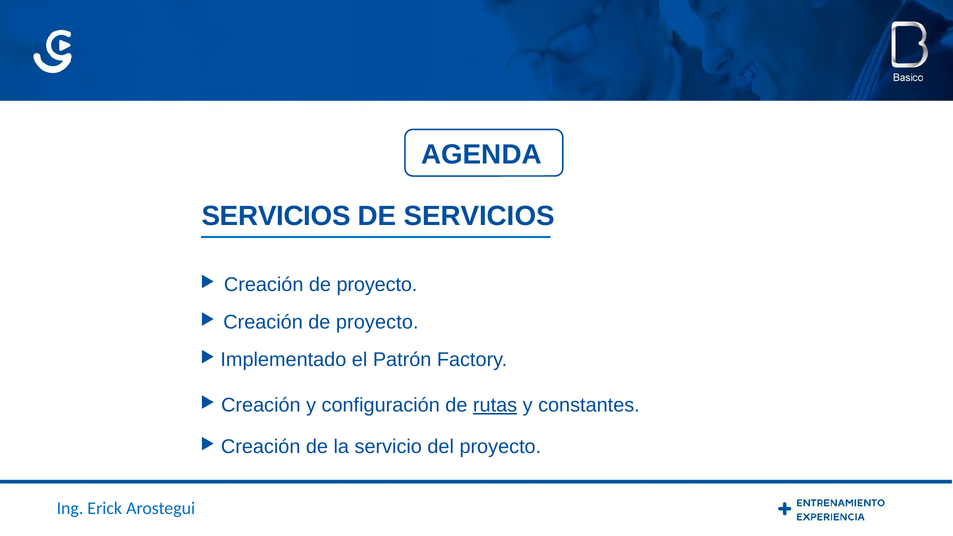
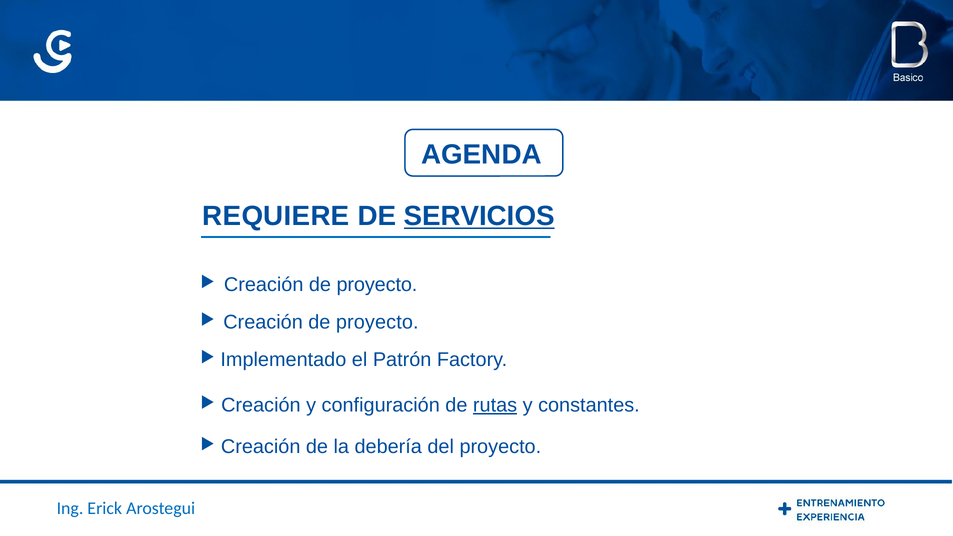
SERVICIOS at (276, 216): SERVICIOS -> REQUIERE
SERVICIOS at (479, 216) underline: none -> present
servicio: servicio -> debería
